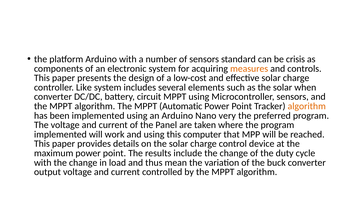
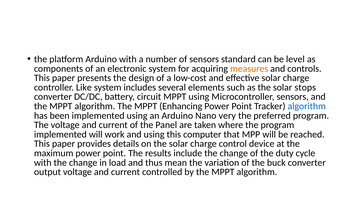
crisis: crisis -> level
when: when -> stops
Automatic: Automatic -> Enhancing
algorithm at (307, 106) colour: orange -> blue
